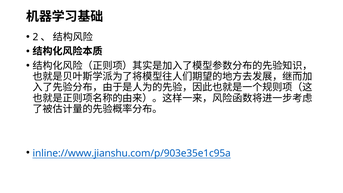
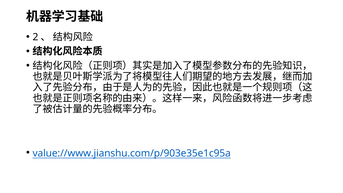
inline://www.jianshu.com/p/903e35e1c95a: inline://www.jianshu.com/p/903e35e1c95a -> value://www.jianshu.com/p/903e35e1c95a
